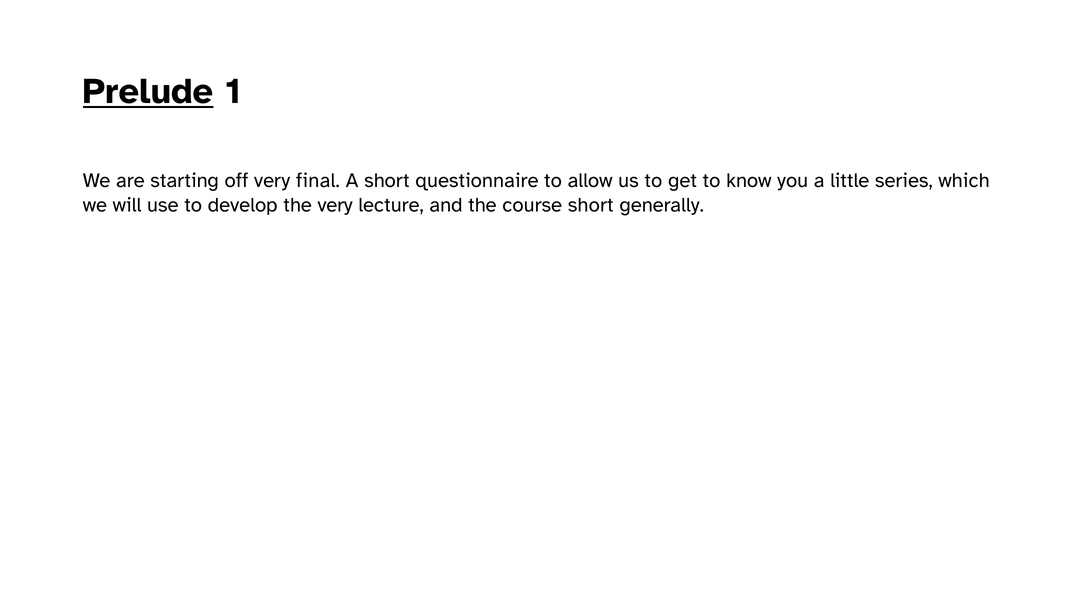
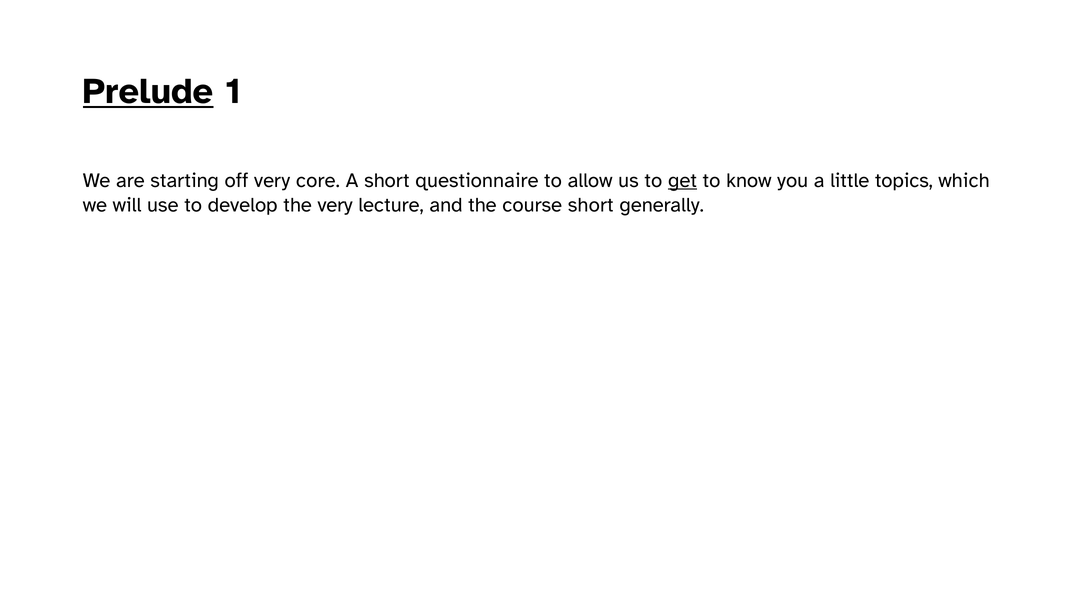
final: final -> core
get underline: none -> present
series: series -> topics
